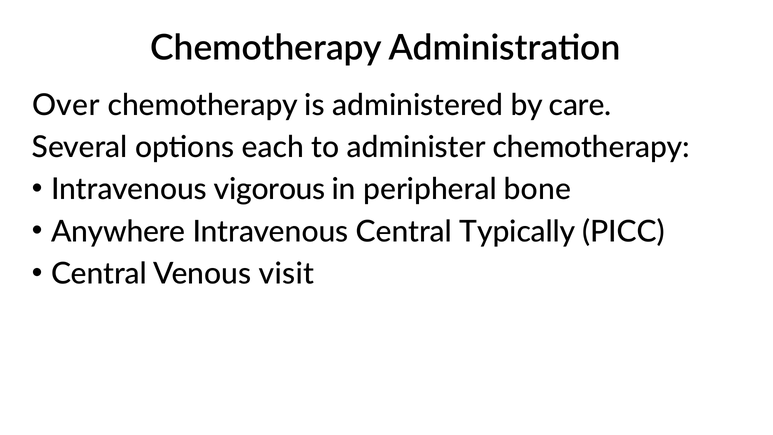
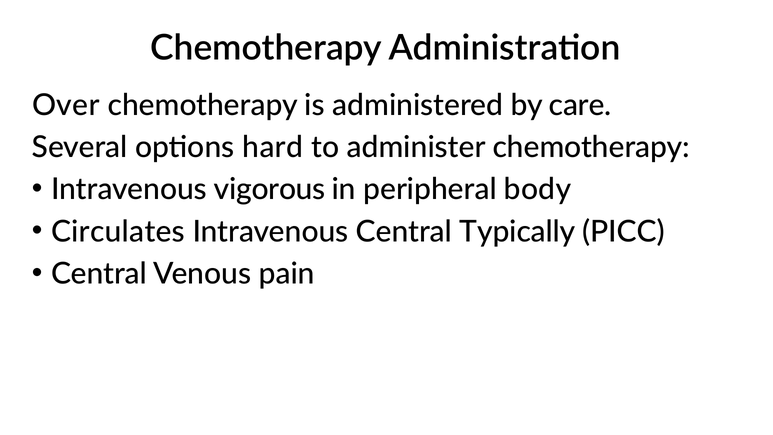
each: each -> hard
bone: bone -> body
Anywhere: Anywhere -> Circulates
visit: visit -> pain
